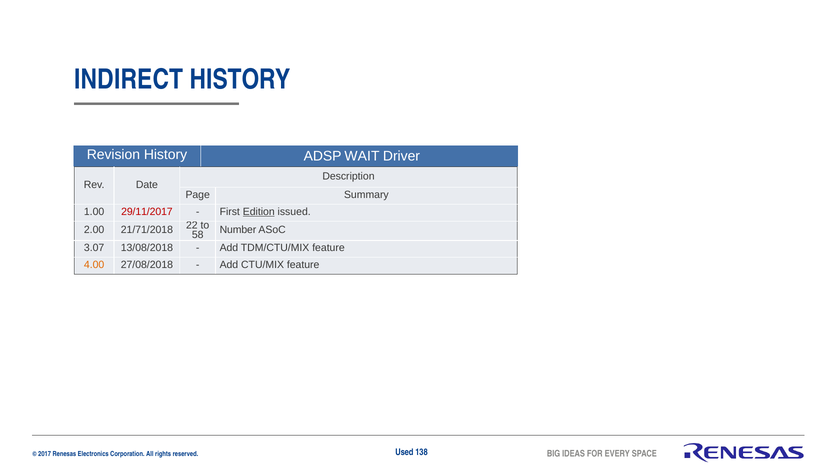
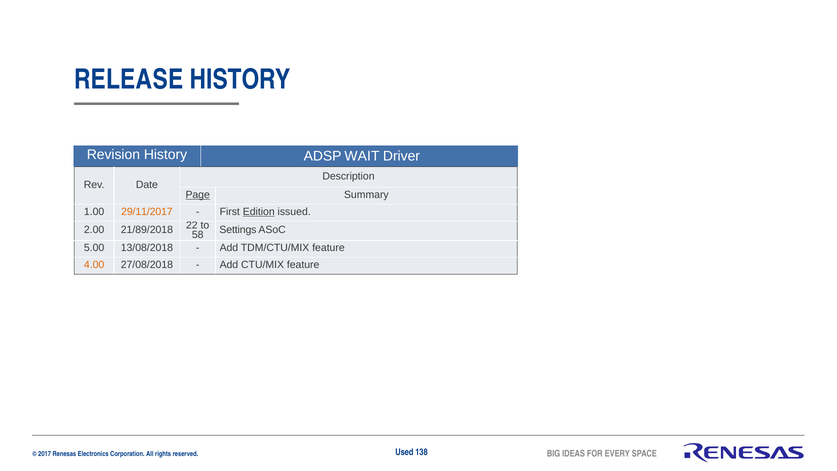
INDIRECT: INDIRECT -> RELEASE
Page underline: none -> present
29/11/2017 colour: red -> orange
21/71/2018: 21/71/2018 -> 21/89/2018
Number: Number -> Settings
3.07: 3.07 -> 5.00
